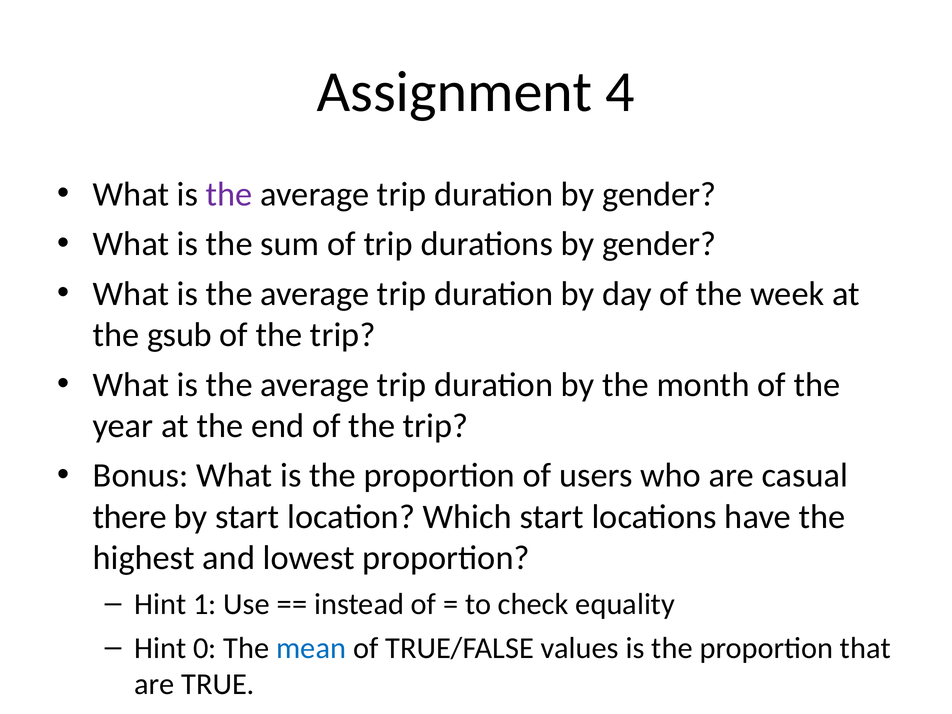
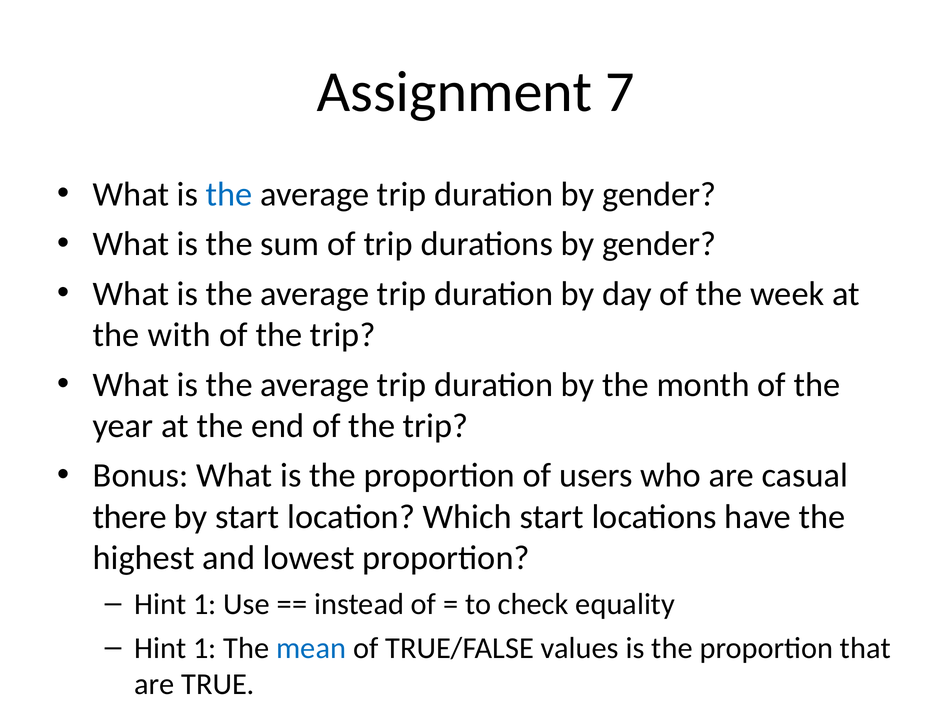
4: 4 -> 7
the at (229, 194) colour: purple -> blue
gsub: gsub -> with
0 at (205, 648): 0 -> 1
